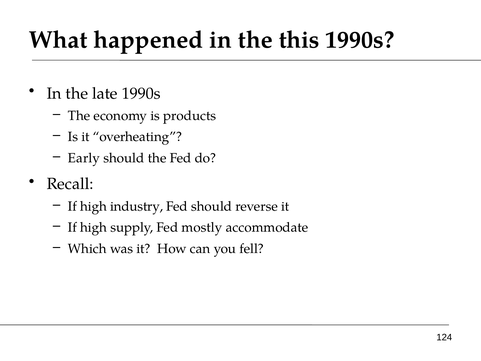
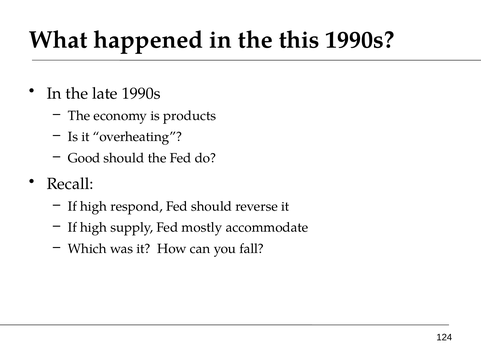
Early: Early -> Good
industry: industry -> respond
fell: fell -> fall
